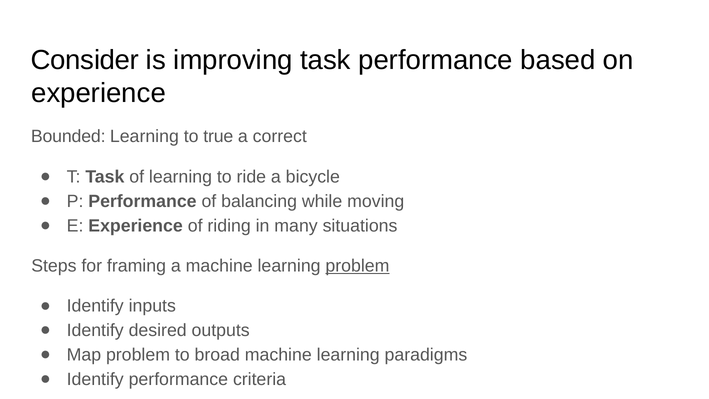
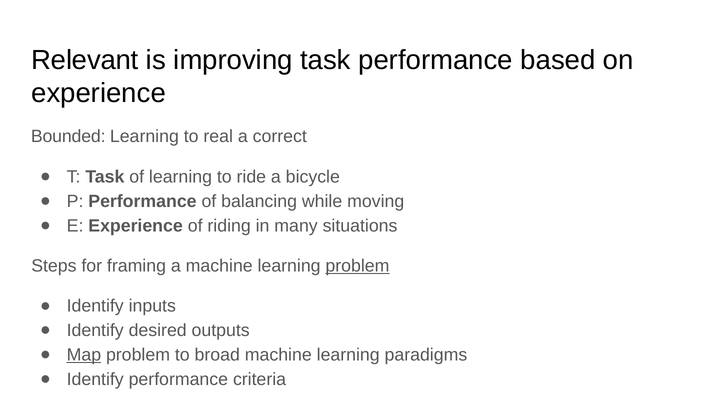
Consider: Consider -> Relevant
true: true -> real
Map underline: none -> present
